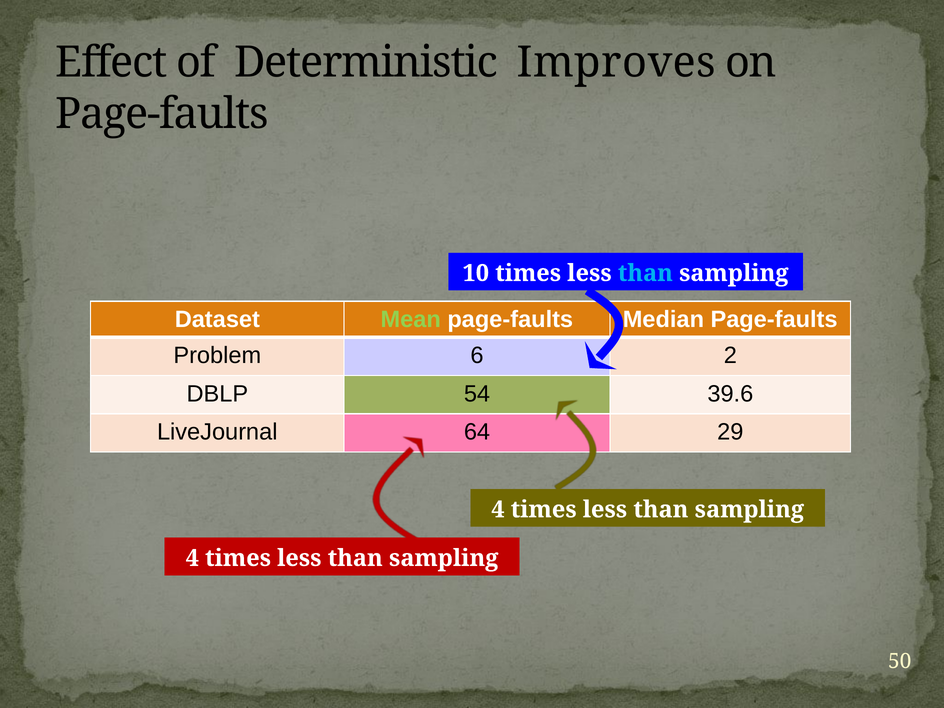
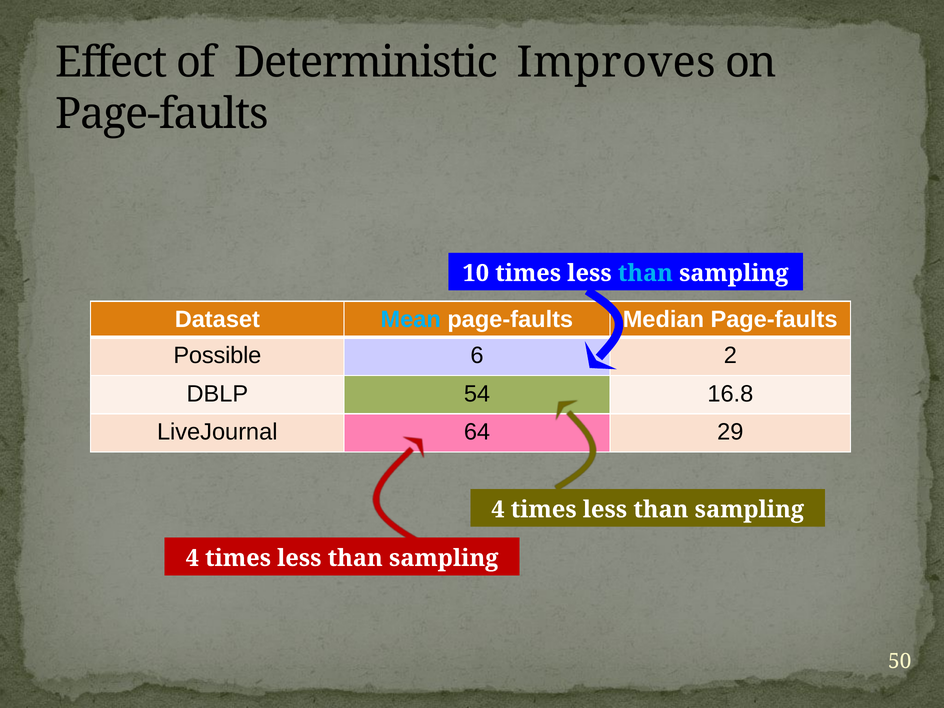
Mean colour: light green -> light blue
Problem: Problem -> Possible
39.6: 39.6 -> 16.8
